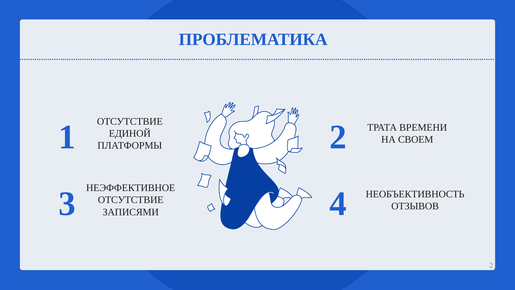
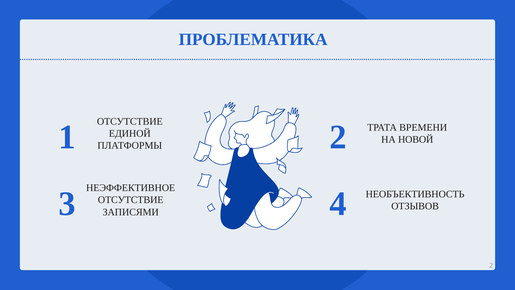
СВОЕМ: СВОЕМ -> НОВОЙ
